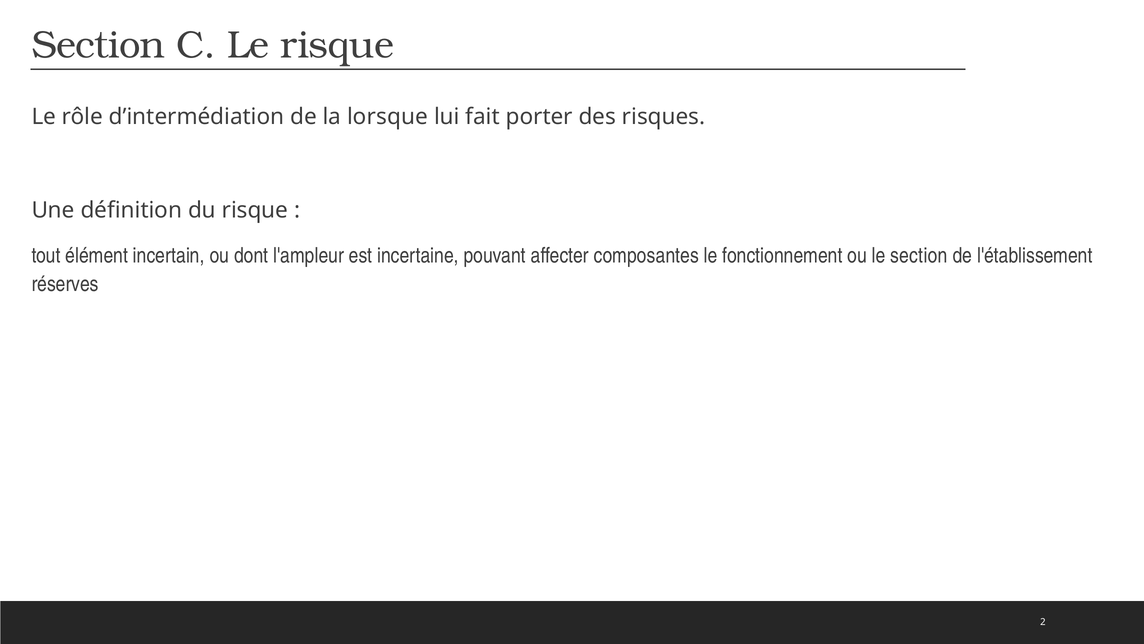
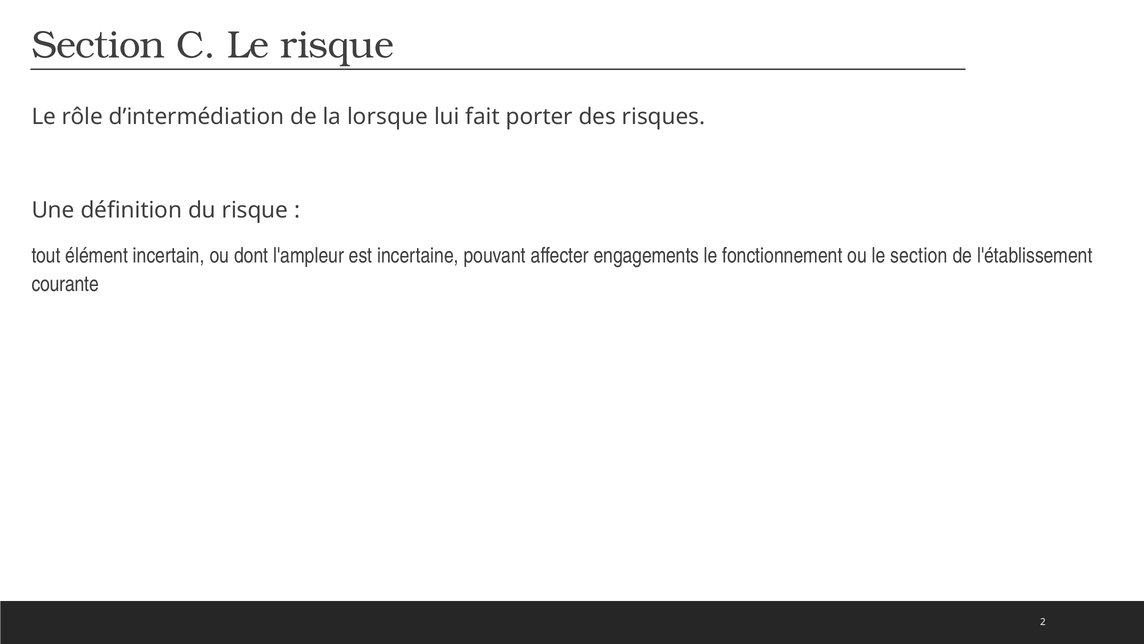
composantes: composantes -> engagements
réserves: réserves -> courante
